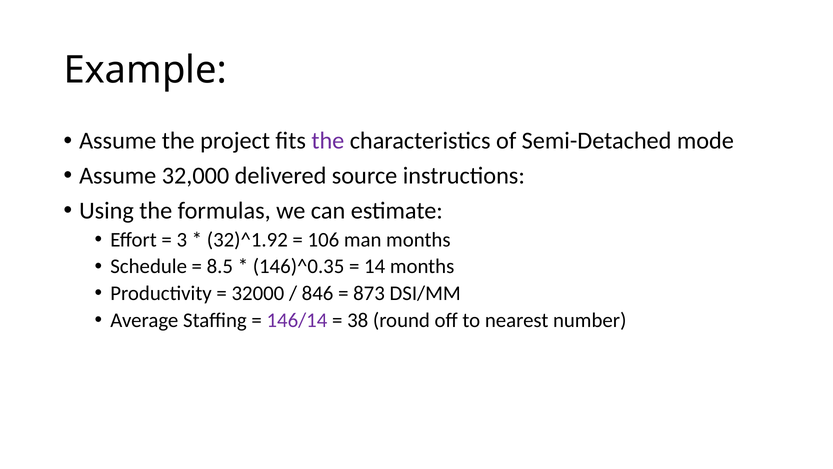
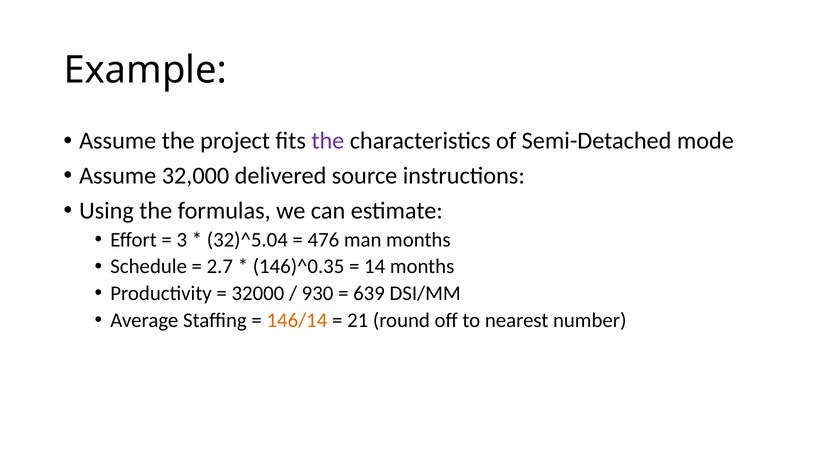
32)^1.92: 32)^1.92 -> 32)^5.04
106: 106 -> 476
8.5: 8.5 -> 2.7
846: 846 -> 930
873: 873 -> 639
146/14 colour: purple -> orange
38: 38 -> 21
